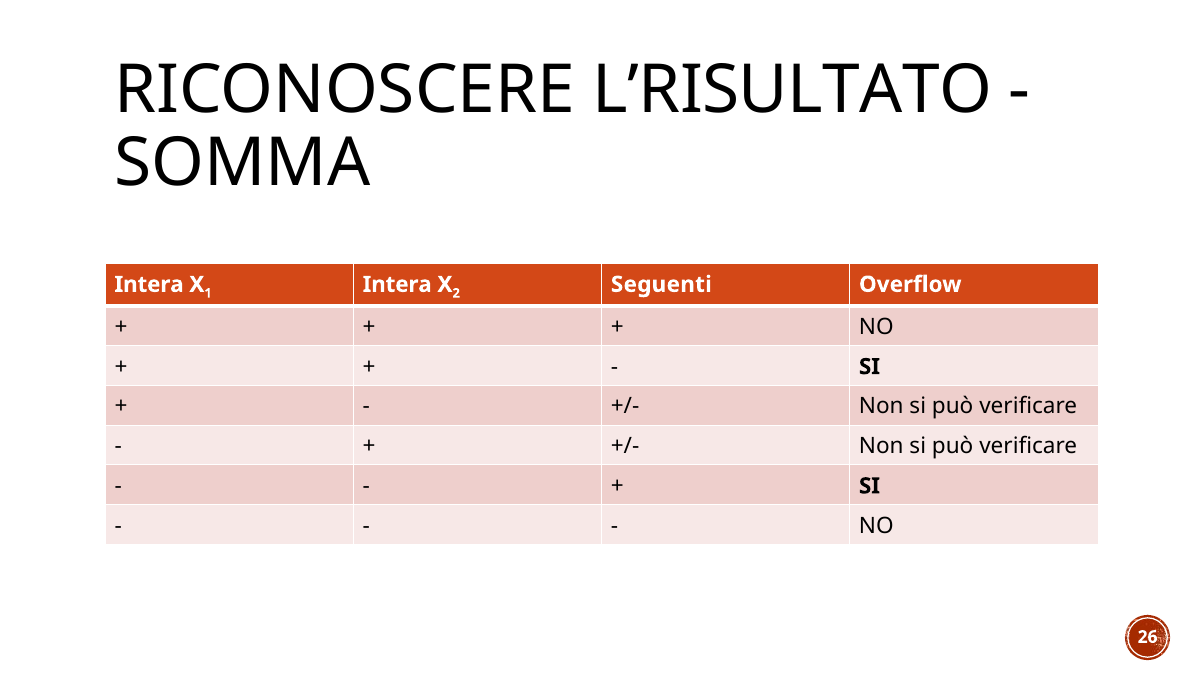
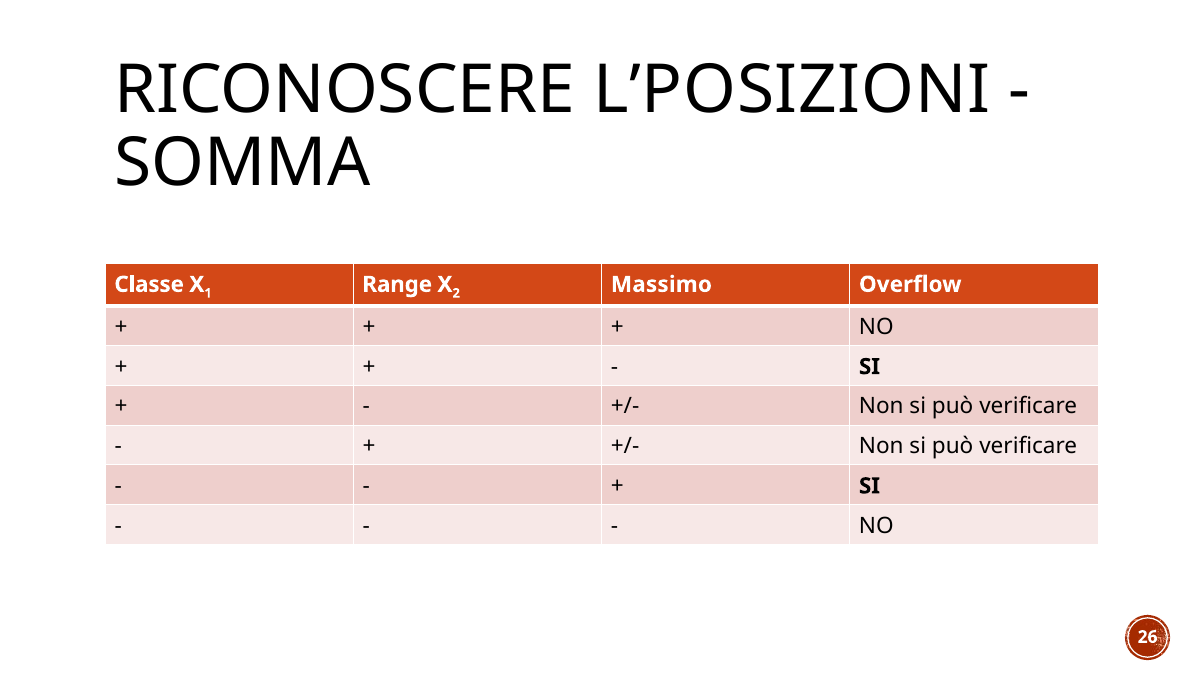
L’RISULTATO: L’RISULTATO -> L’POSIZIONI
Intera at (149, 284): Intera -> Classe
Intera at (397, 284): Intera -> Range
Seguenti: Seguenti -> Massimo
